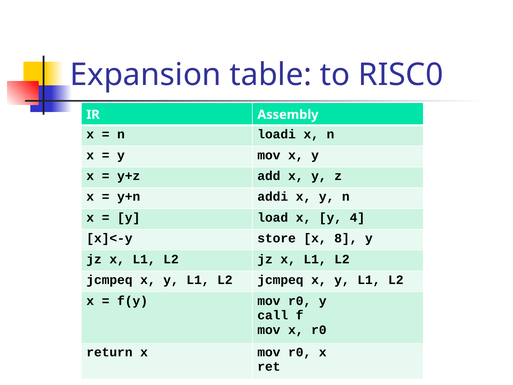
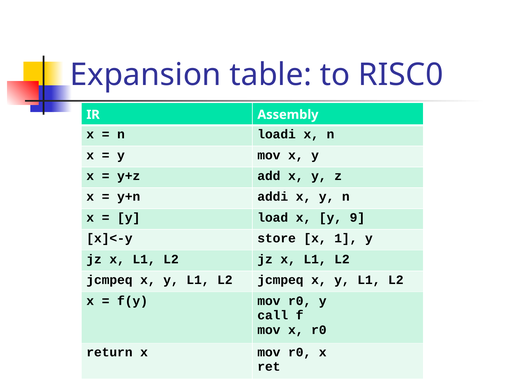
4: 4 -> 9
8: 8 -> 1
